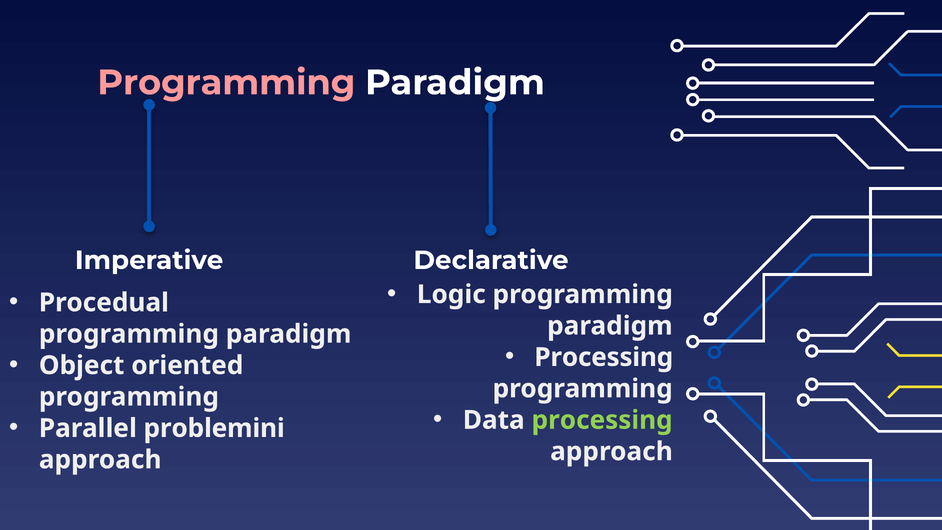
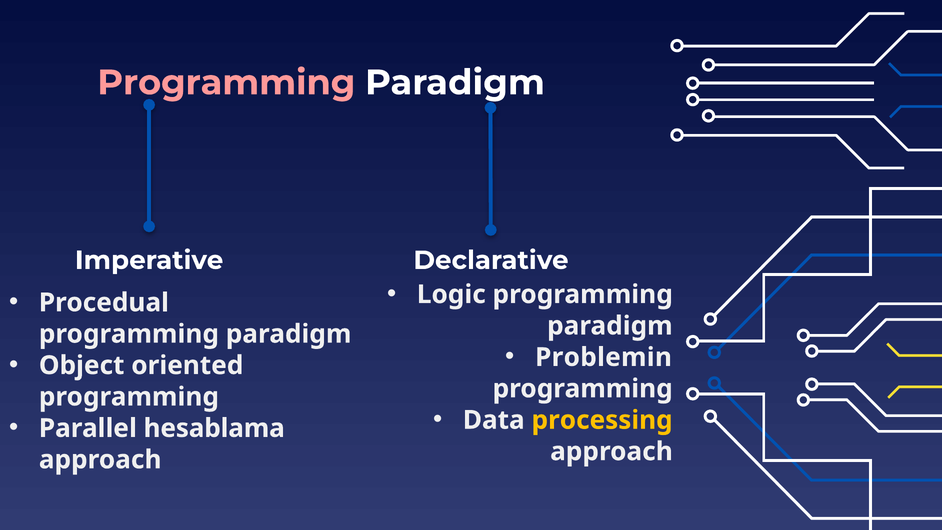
Processing at (604, 357): Processing -> Problemin
processing at (602, 420) colour: light green -> yellow
problemini: problemini -> hesablama
